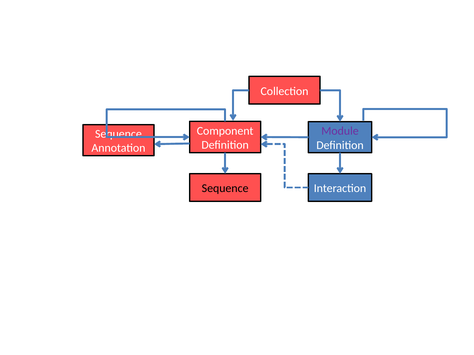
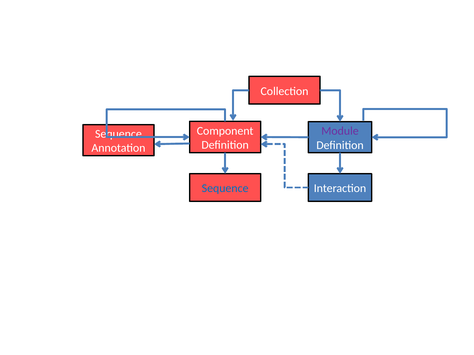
Sequence at (225, 189) colour: black -> blue
